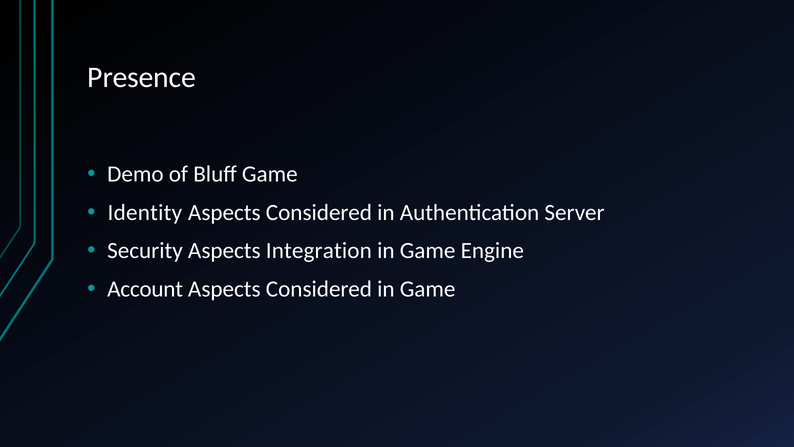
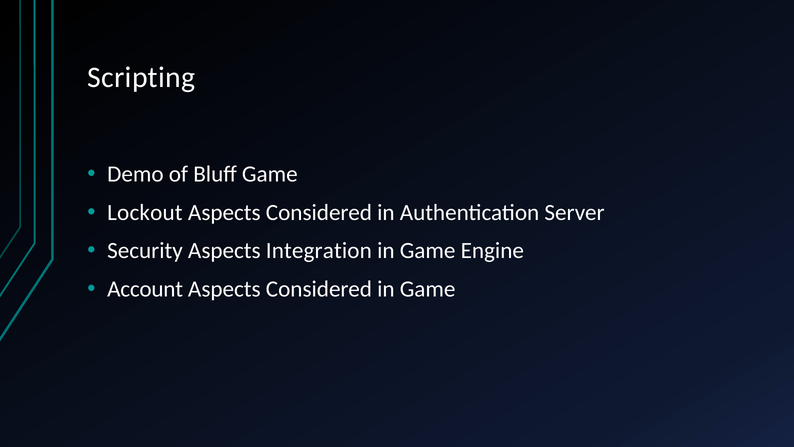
Presence: Presence -> Scripting
Identity: Identity -> Lockout
